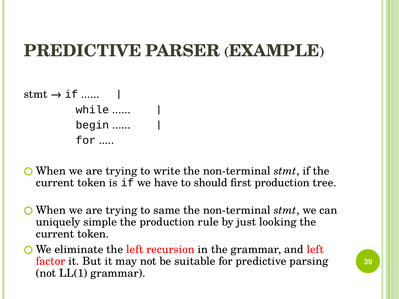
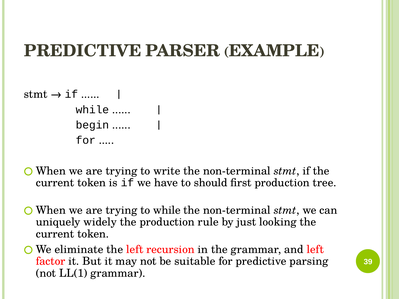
to same: same -> while
simple: simple -> widely
